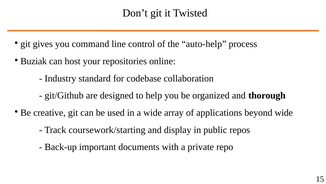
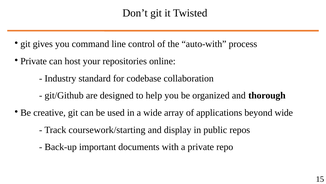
auto-help: auto-help -> auto-with
Buziak at (34, 61): Buziak -> Private
